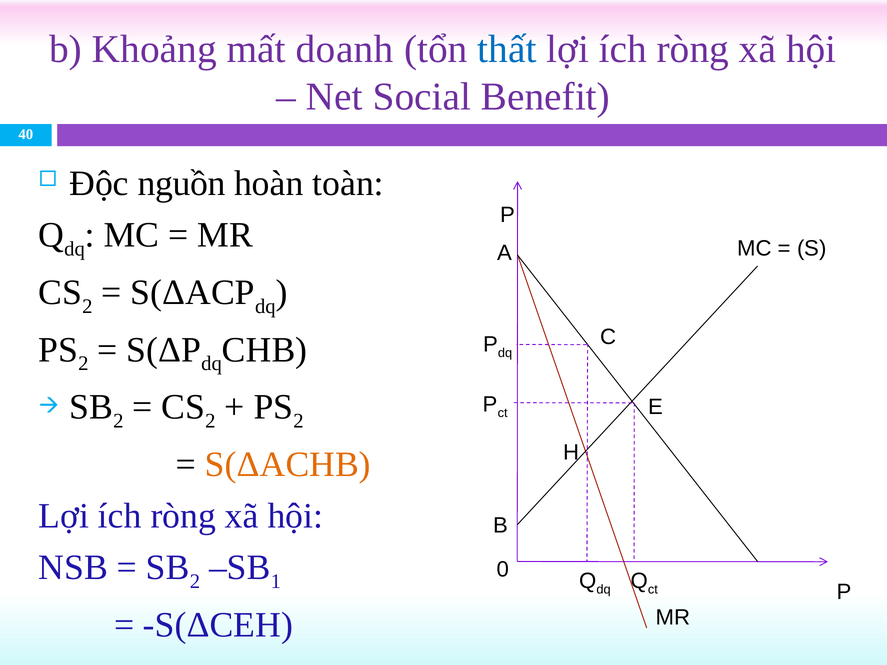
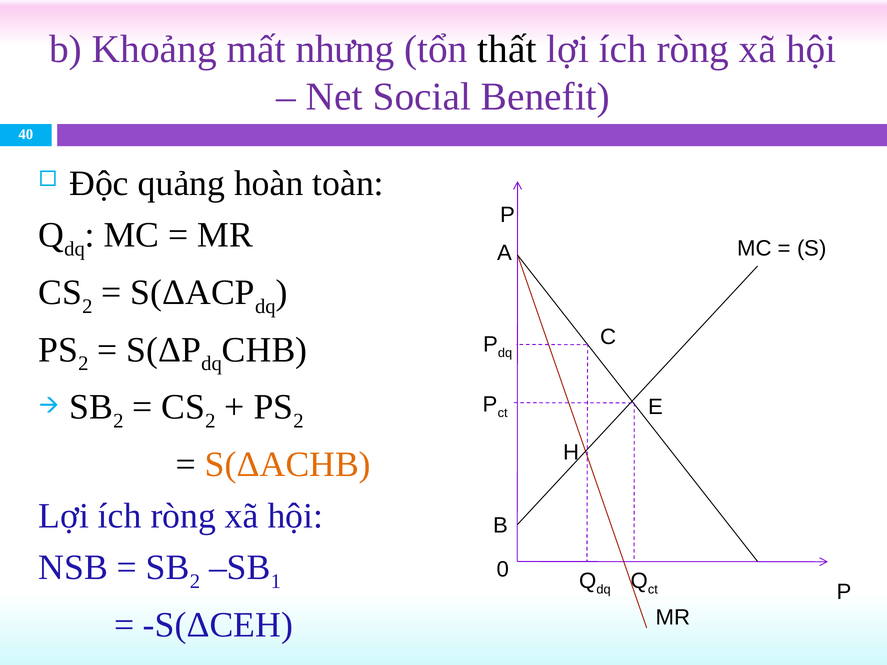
doanh: doanh -> nhưng
thất colour: blue -> black
nguồn: nguồn -> quảng
